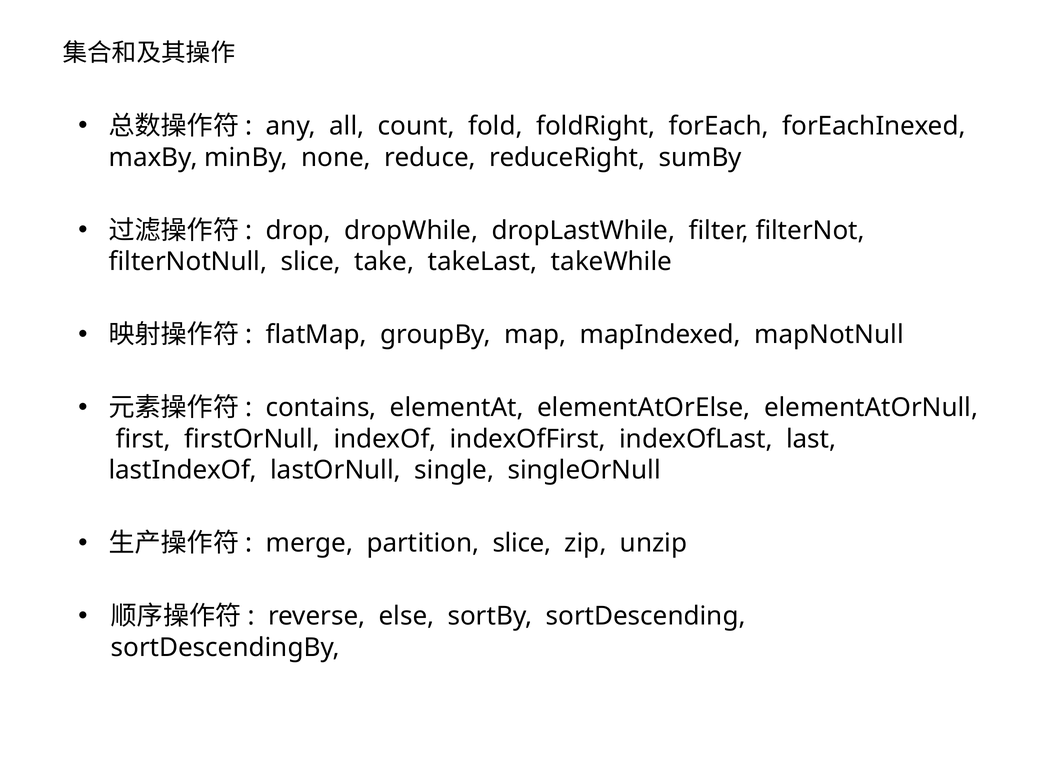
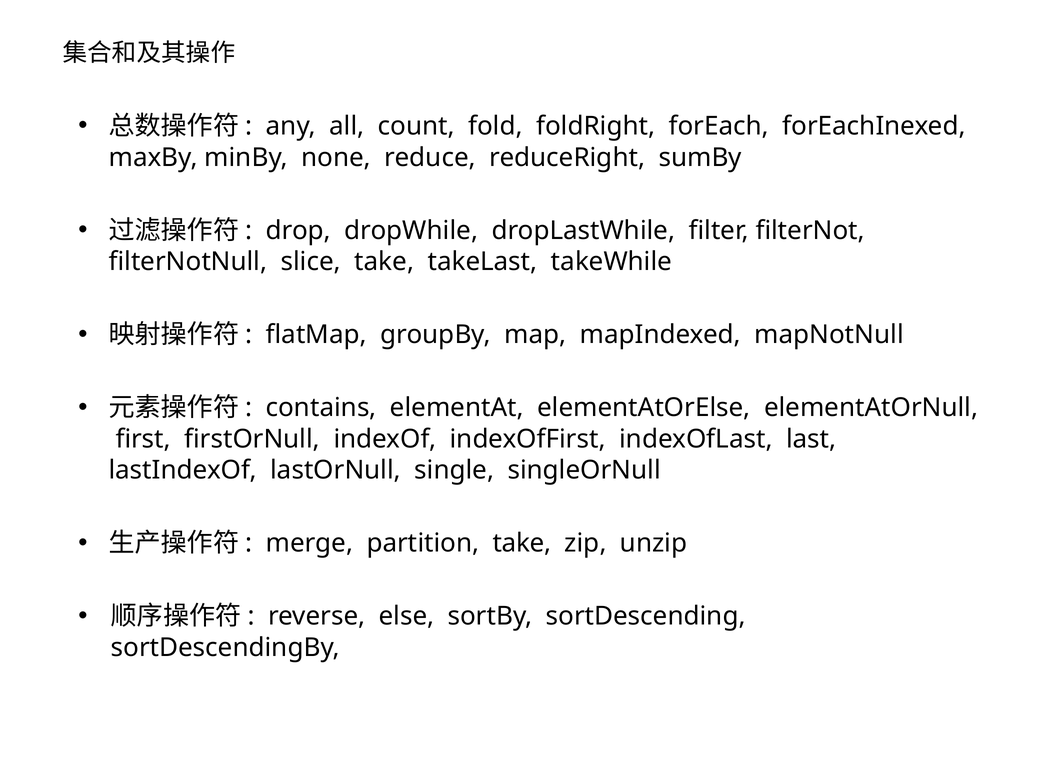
partition slice: slice -> take
